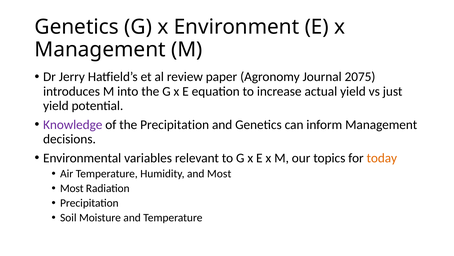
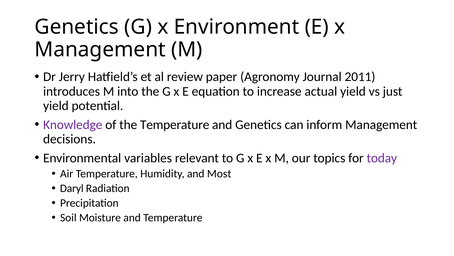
2075: 2075 -> 2011
the Precipitation: Precipitation -> Temperature
today colour: orange -> purple
Most at (72, 188): Most -> Daryl
